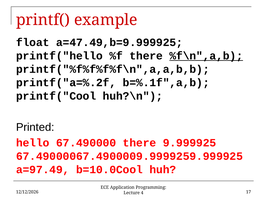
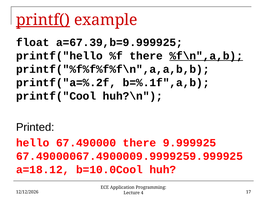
printf( underline: none -> present
a=47.49,b=9.999925: a=47.49,b=9.999925 -> a=67.39,b=9.999925
a=97.49: a=97.49 -> a=18.12
